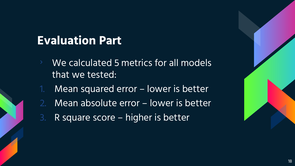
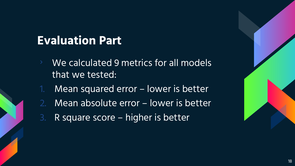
5: 5 -> 9
